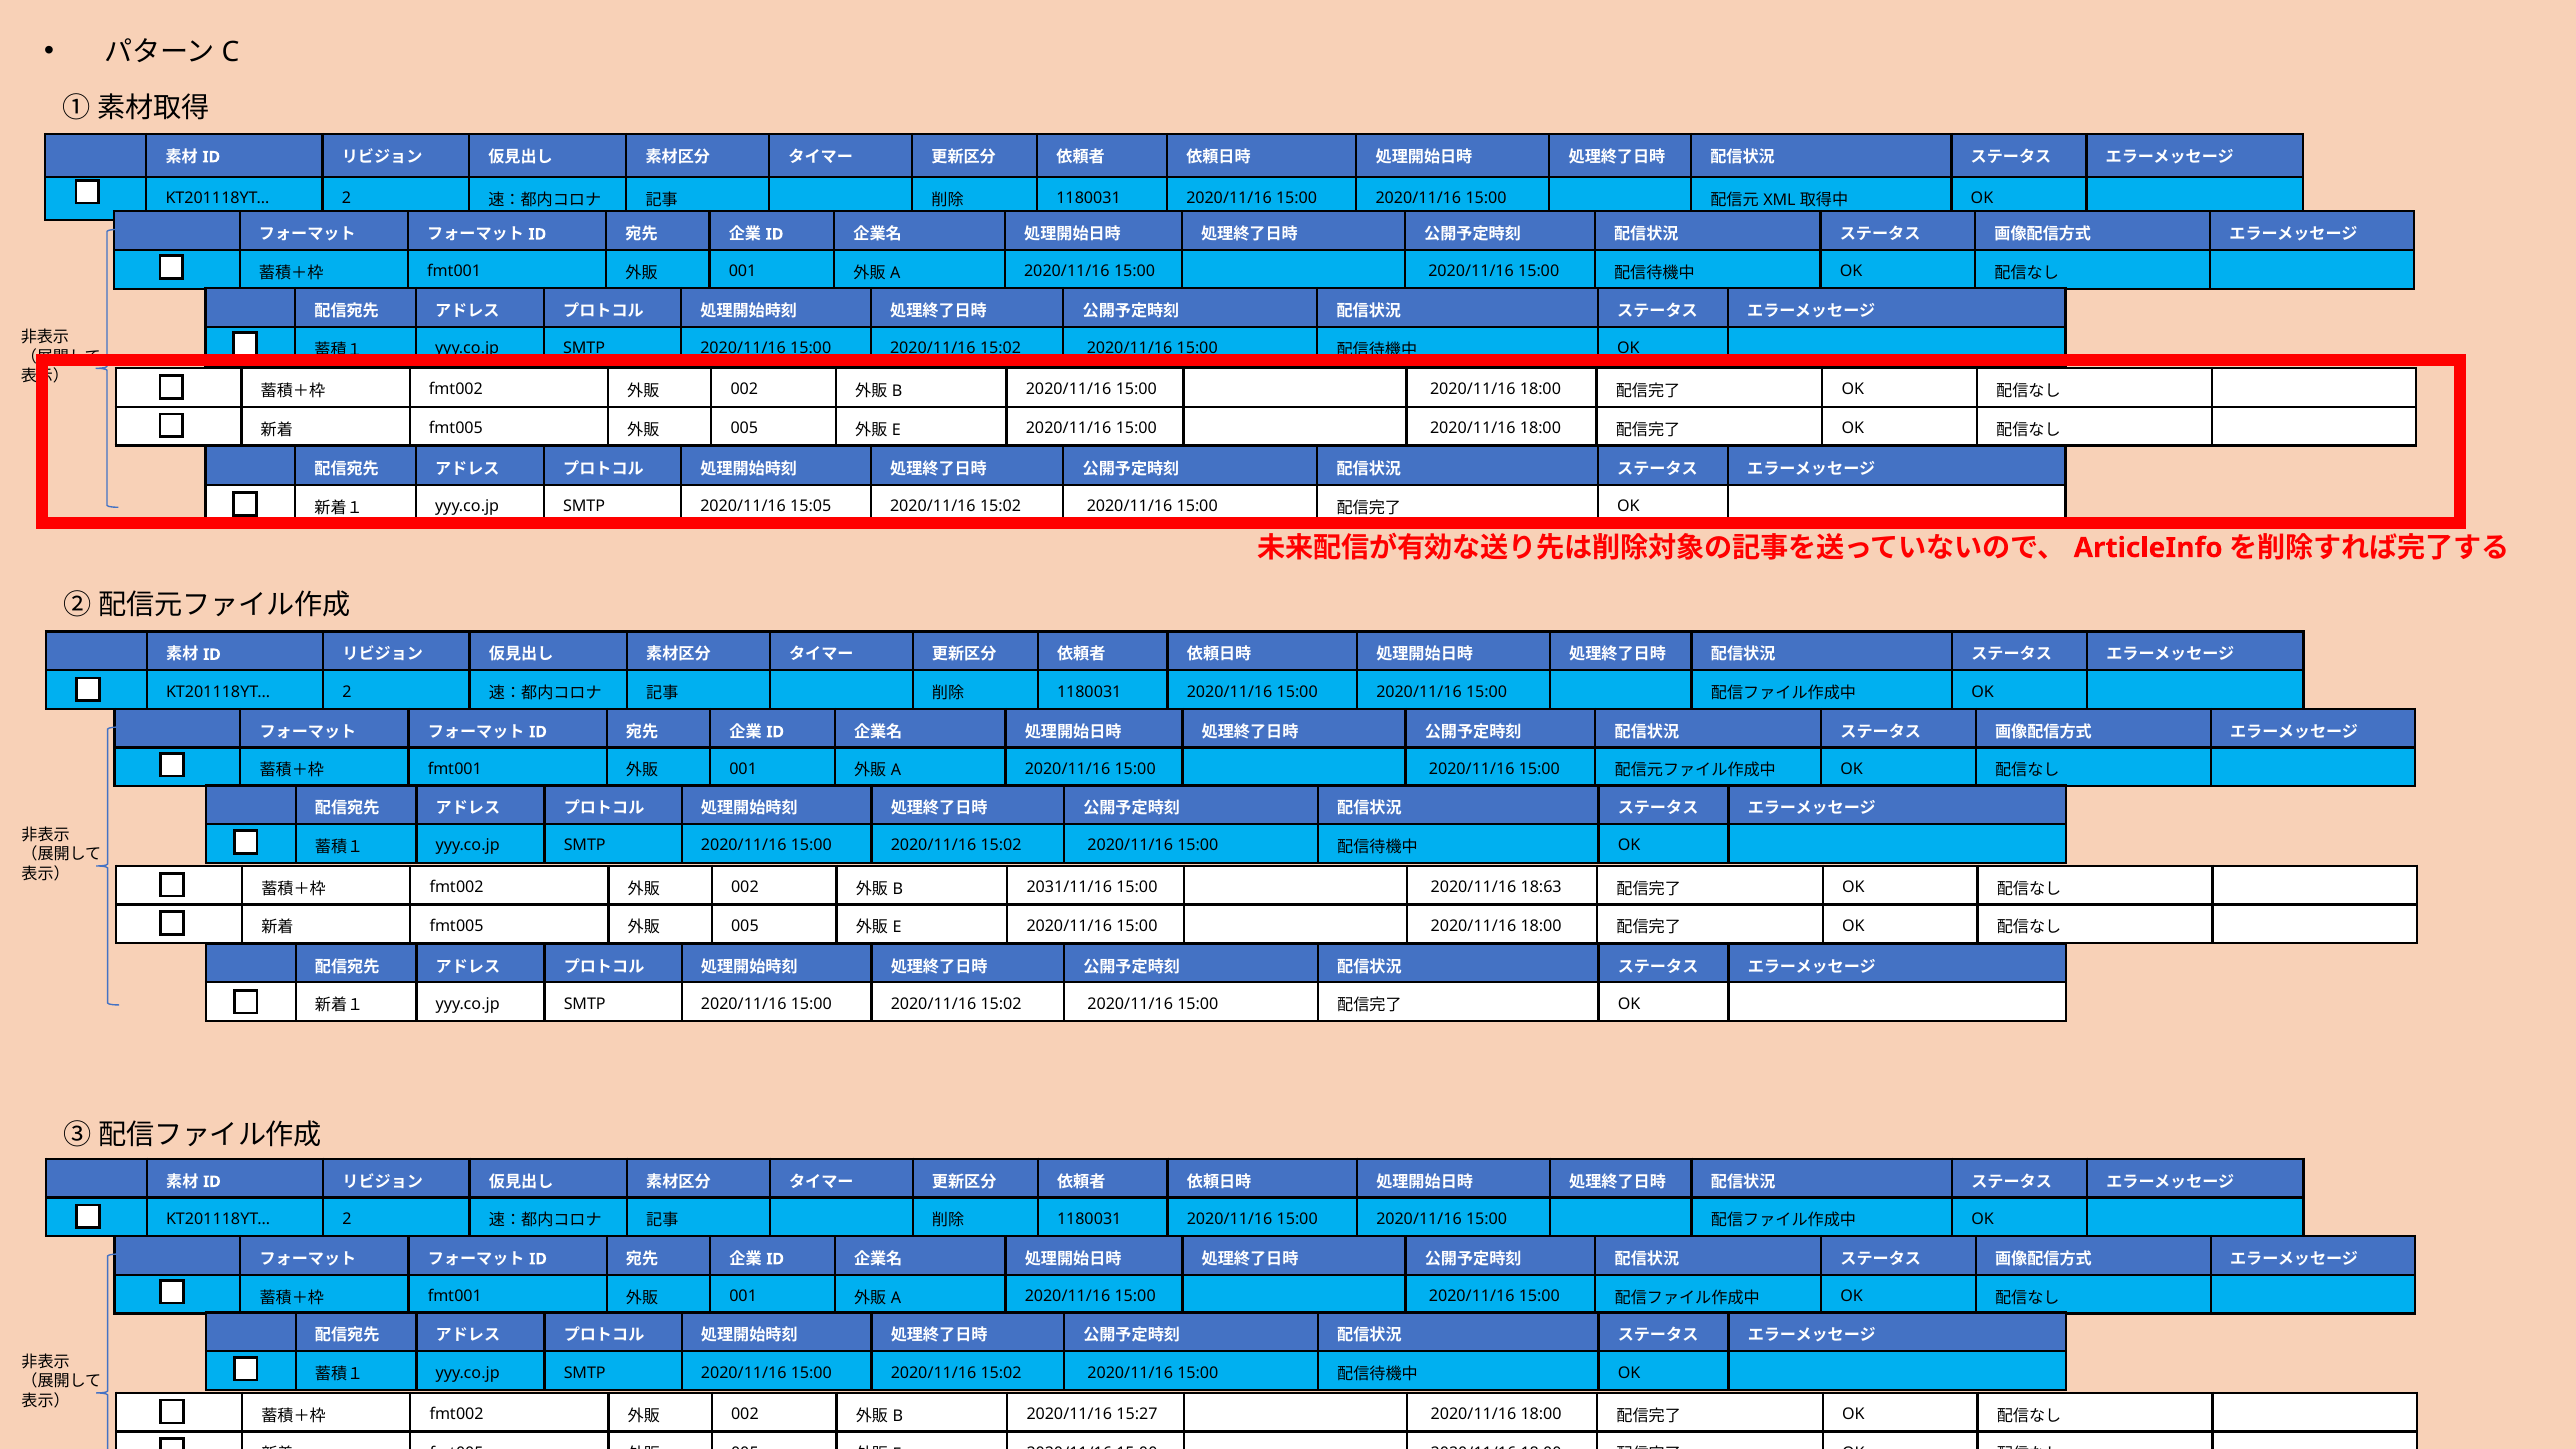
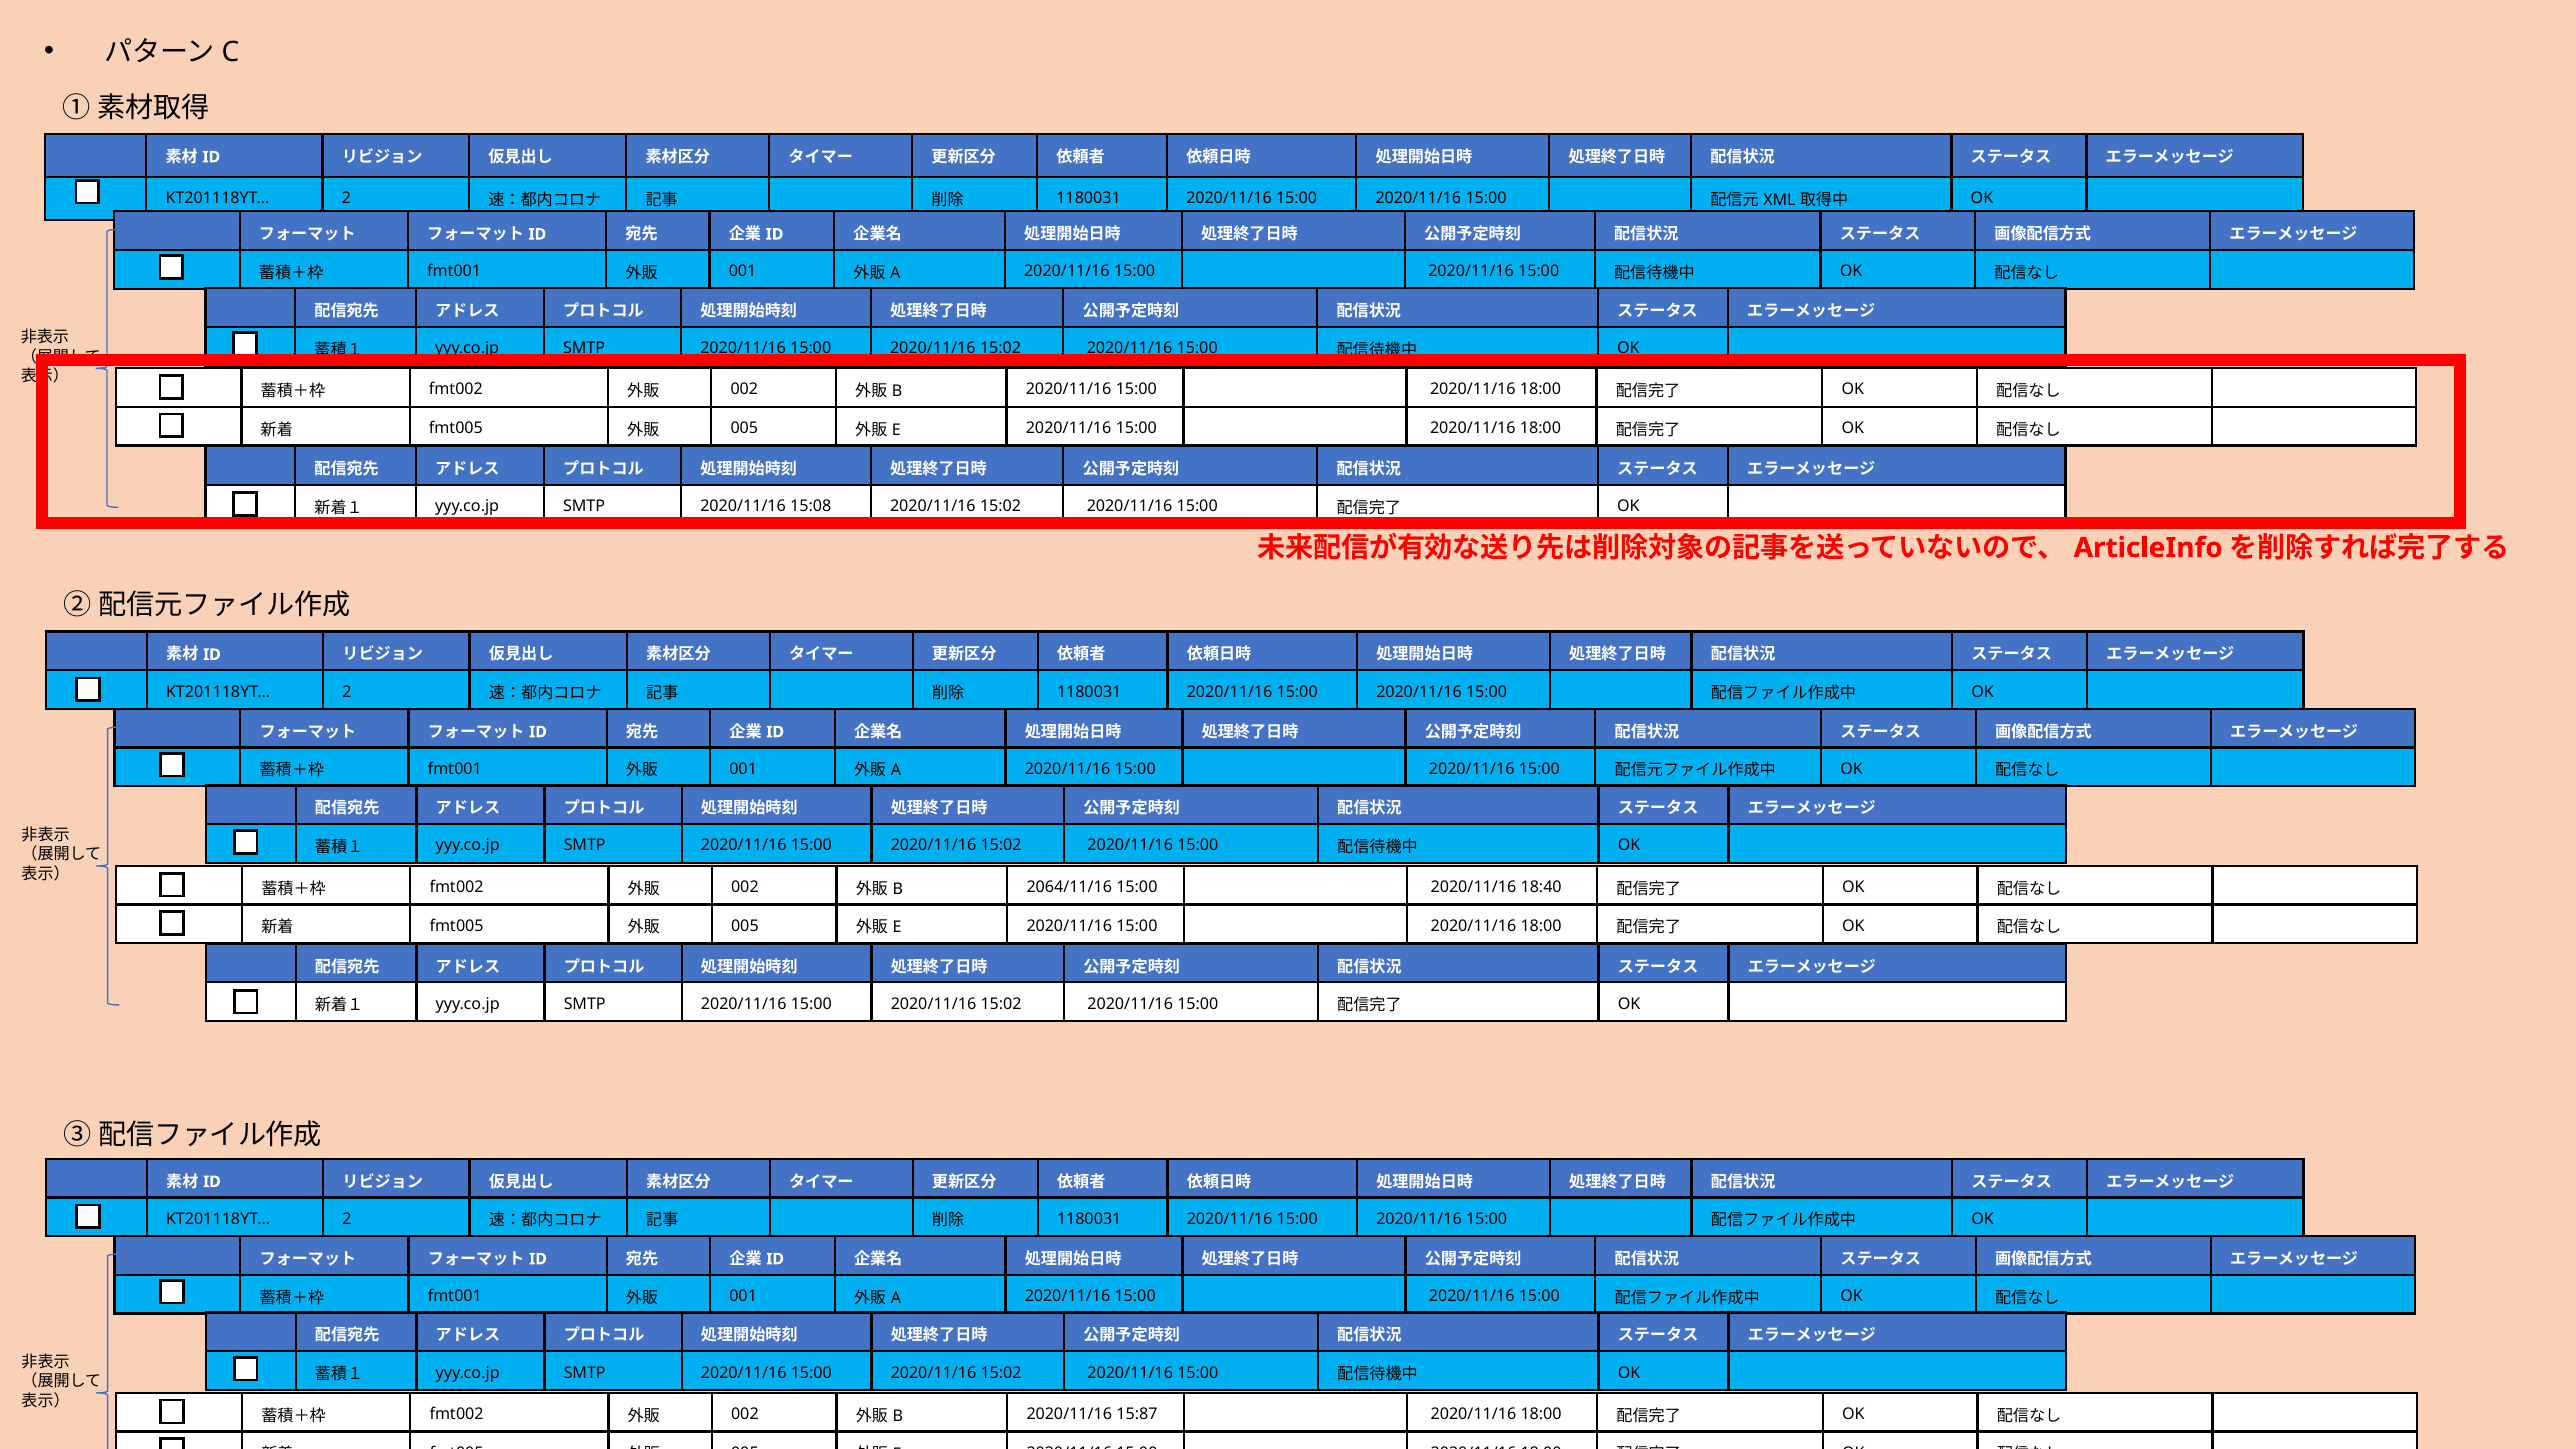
15:05: 15:05 -> 15:08
2031/11/16: 2031/11/16 -> 2064/11/16
18:63: 18:63 -> 18:40
15:27: 15:27 -> 15:87
